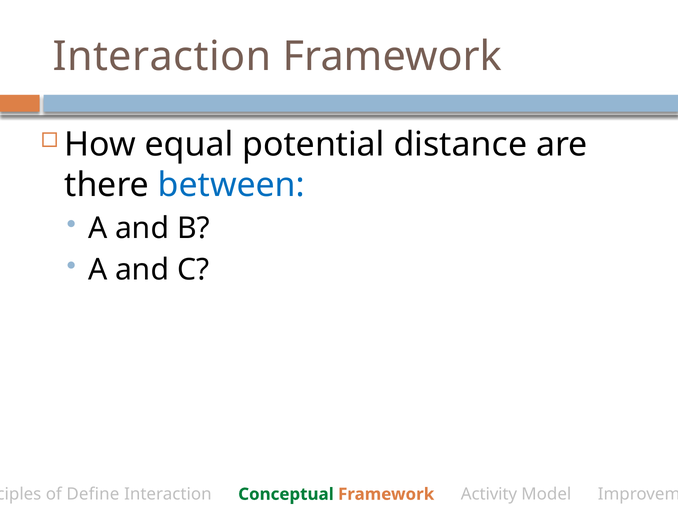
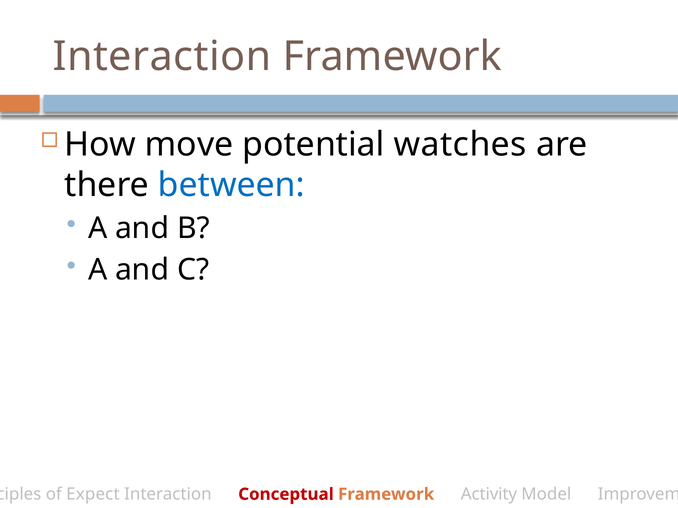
equal: equal -> move
distance: distance -> watches
Define: Define -> Expect
Conceptual colour: green -> red
